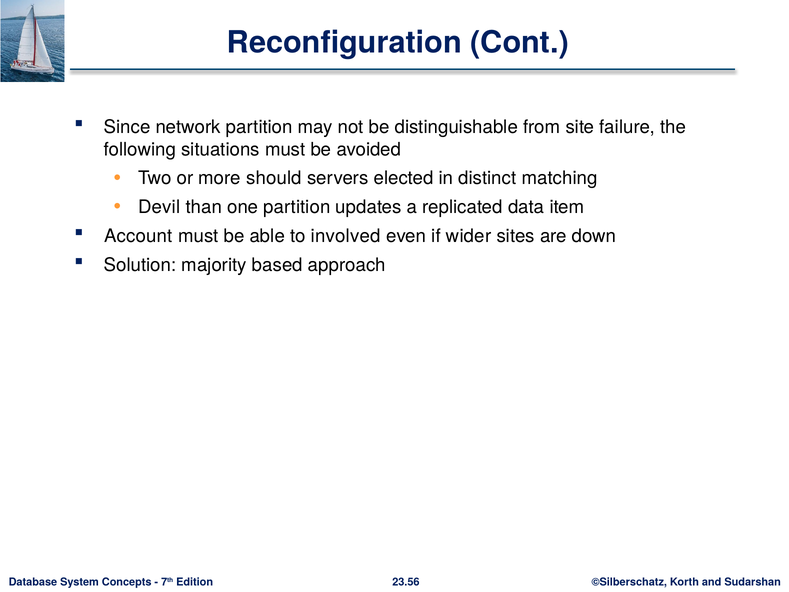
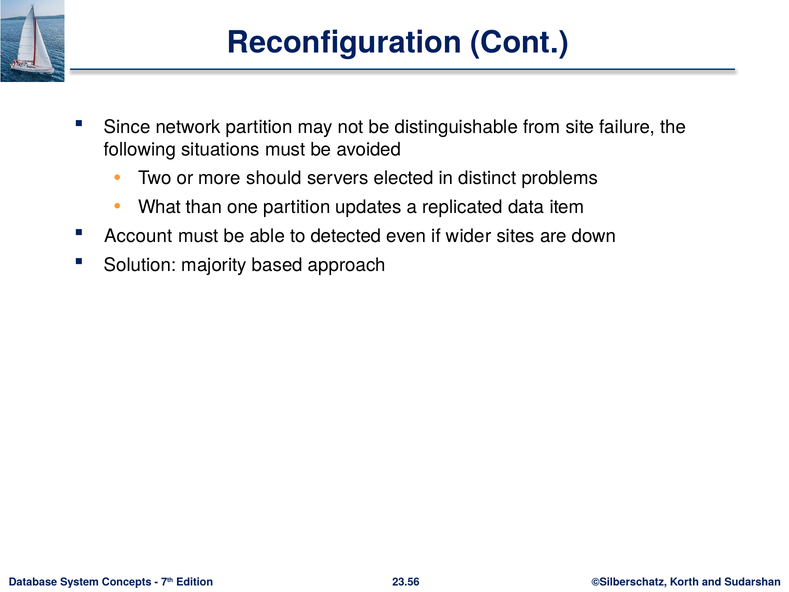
matching: matching -> problems
Devil: Devil -> What
involved: involved -> detected
